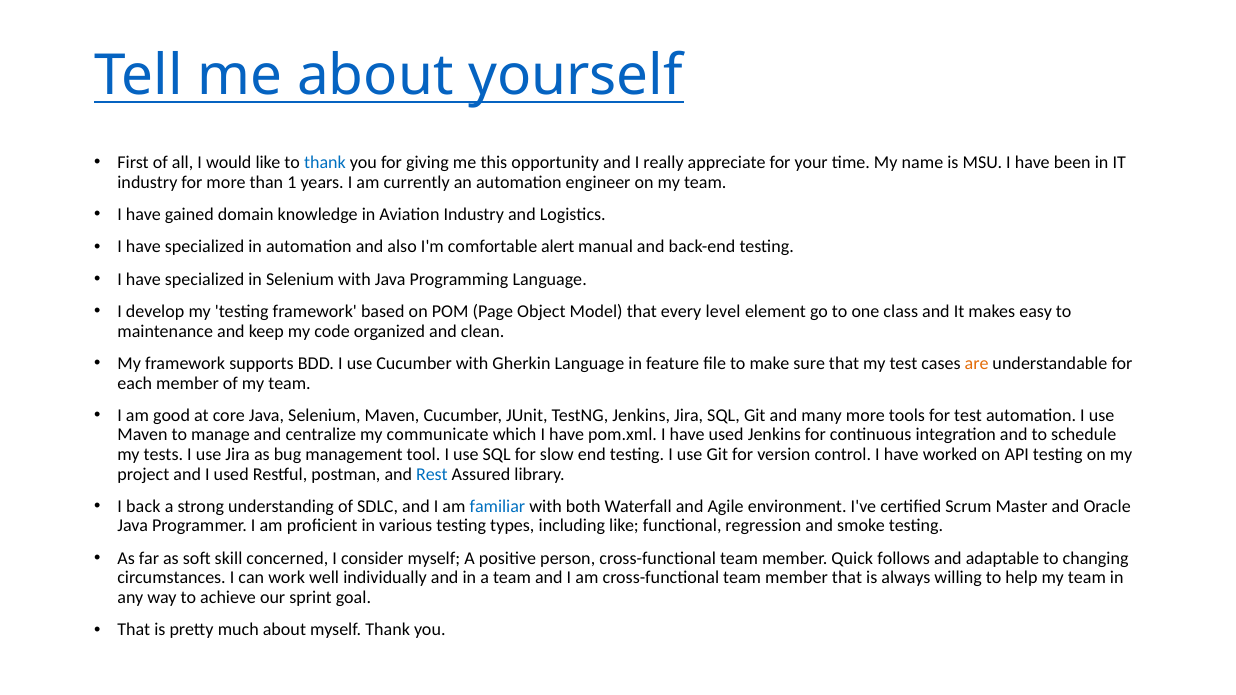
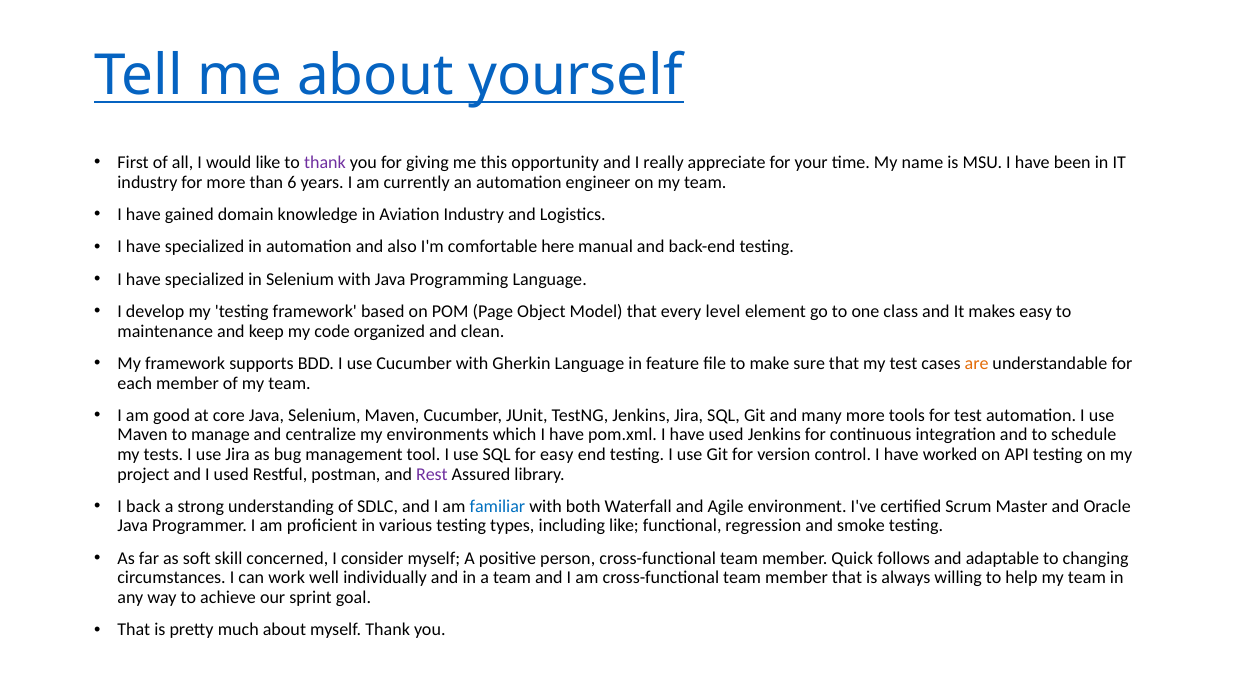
thank at (325, 163) colour: blue -> purple
1: 1 -> 6
alert: alert -> here
communicate: communicate -> environments
for slow: slow -> easy
Rest colour: blue -> purple
